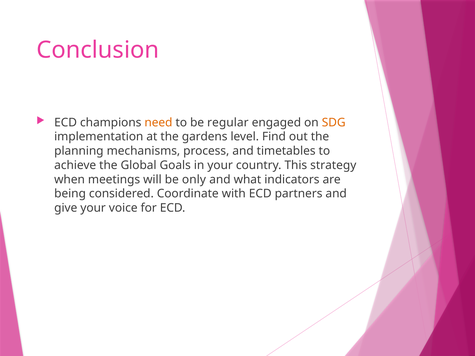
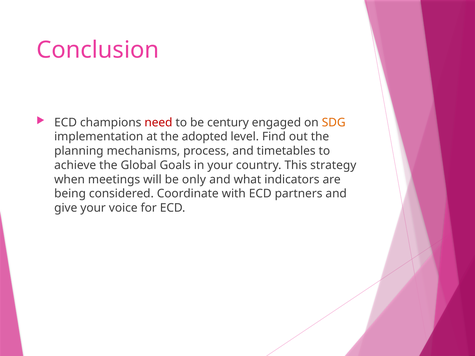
need colour: orange -> red
regular: regular -> century
gardens: gardens -> adopted
